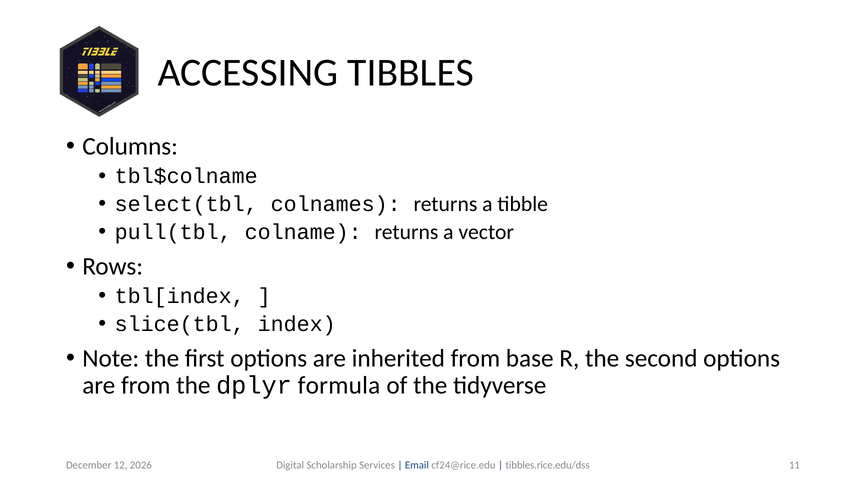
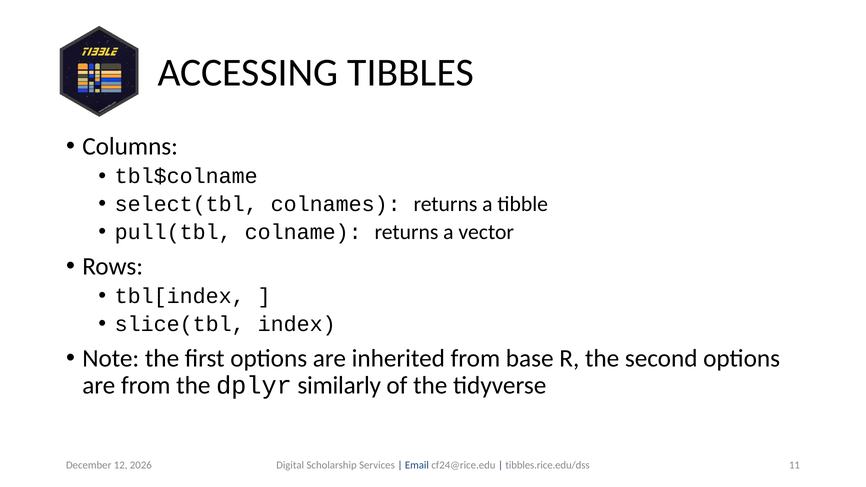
formula: formula -> similarly
